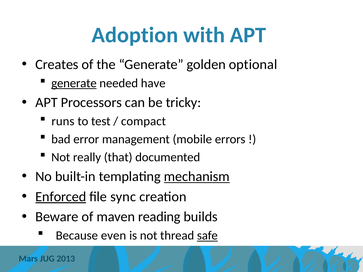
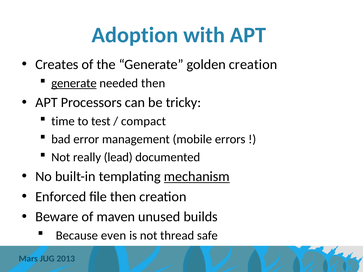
golden optional: optional -> creation
needed have: have -> then
runs: runs -> time
that: that -> lead
Enforced underline: present -> none
file sync: sync -> then
reading: reading -> unused
safe underline: present -> none
